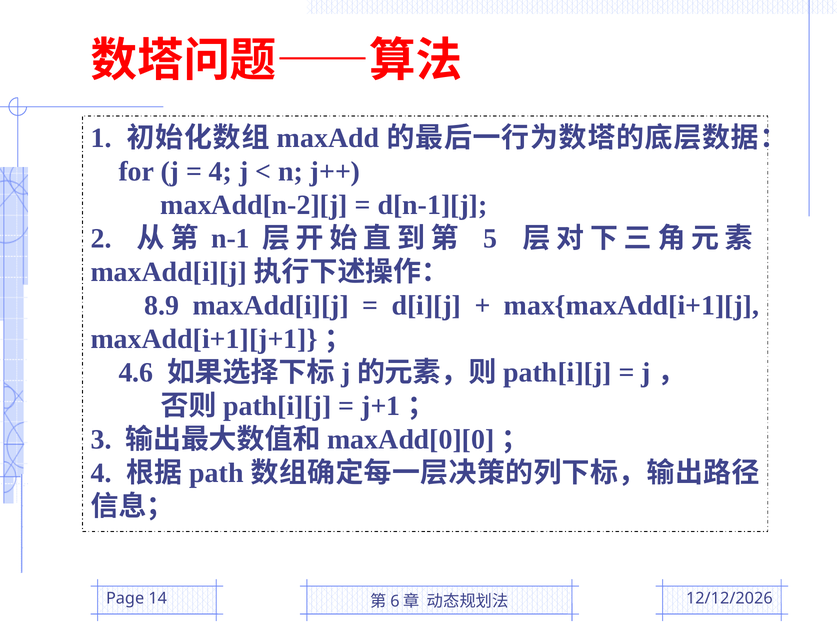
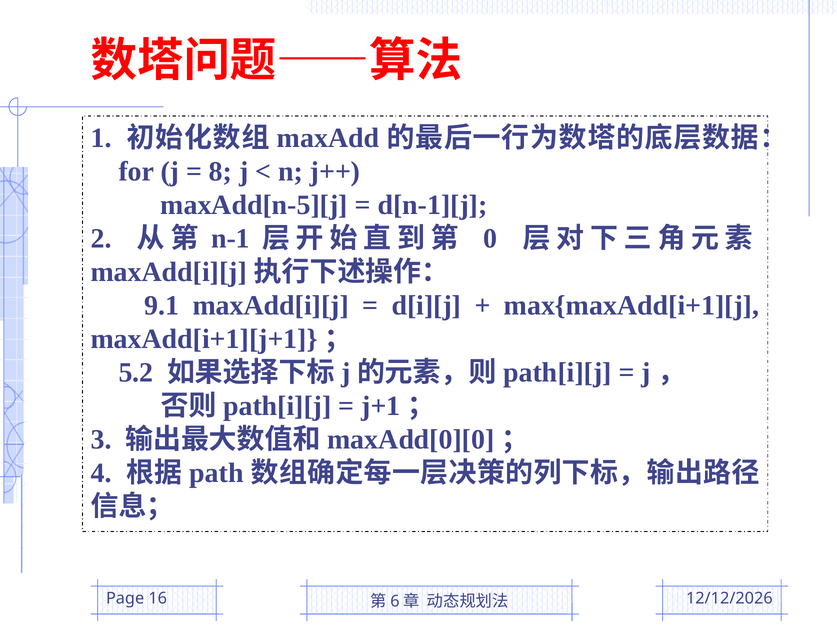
4 at (220, 172): 4 -> 8
maxAdd[n-2][j: maxAdd[n-2][j -> maxAdd[n-5][j
5: 5 -> 0
8.9: 8.9 -> 9.1
4.6: 4.6 -> 5.2
14: 14 -> 16
